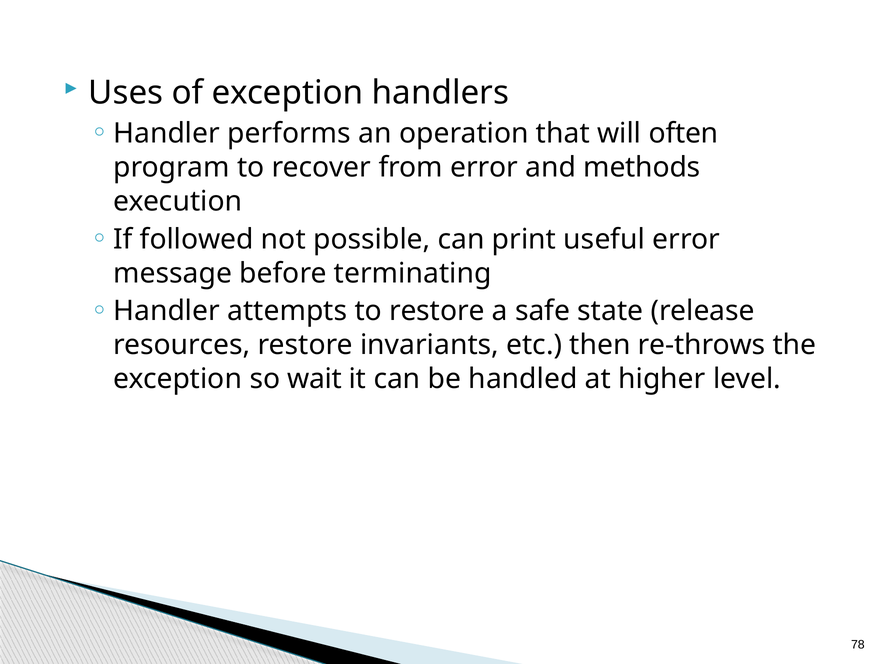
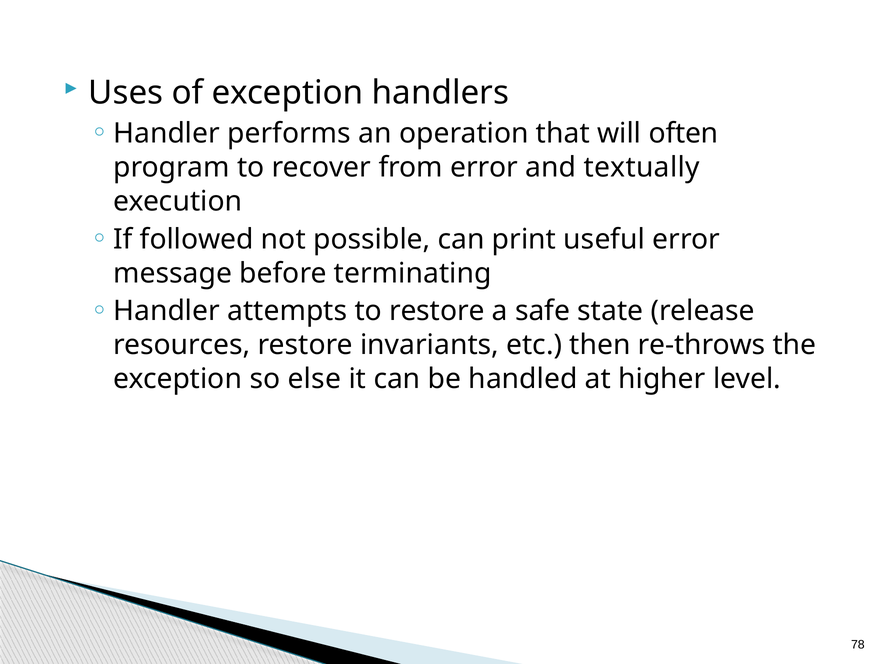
methods: methods -> textually
wait: wait -> else
